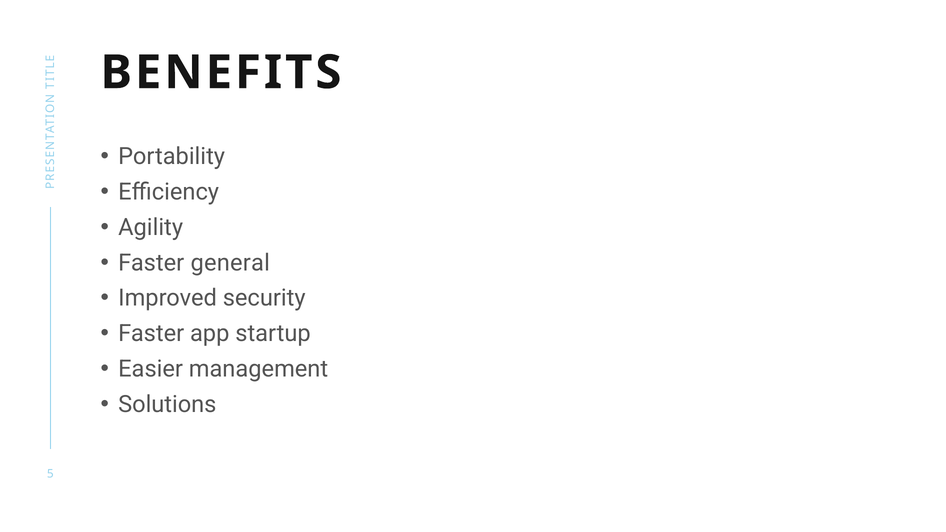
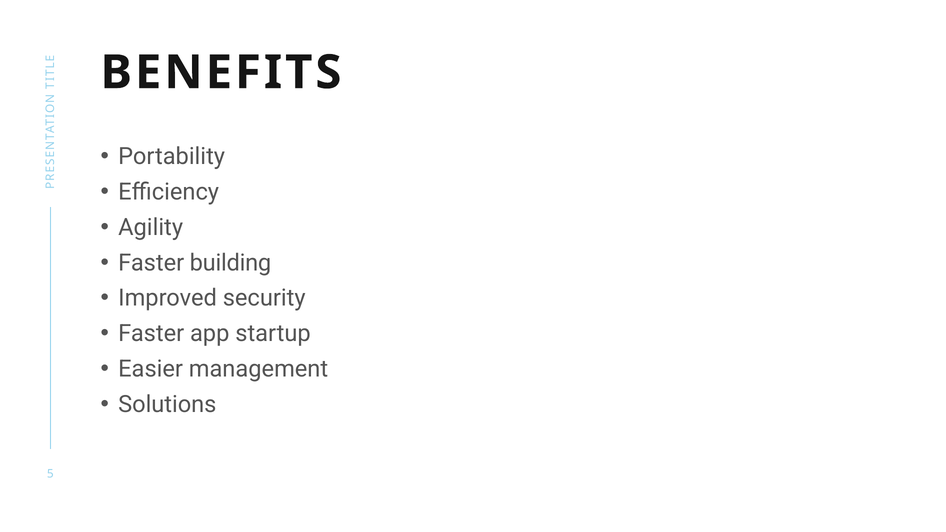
general: general -> building
